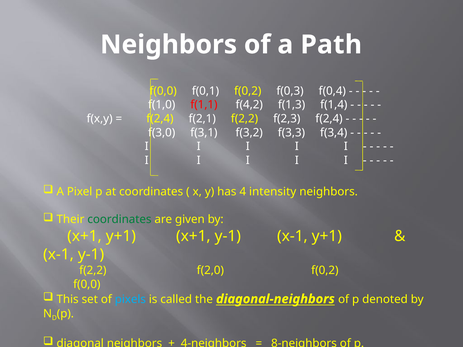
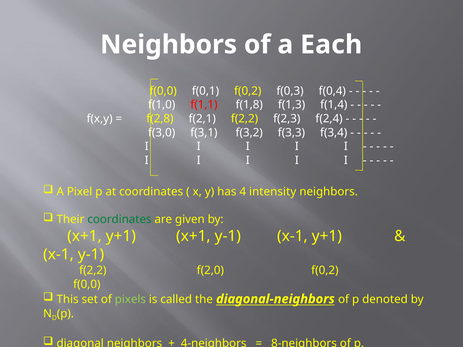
Path: Path -> Each
f(4,2: f(4,2 -> f(1,8
f(2,4 at (160, 119): f(2,4 -> f(2,8
pixels colour: light blue -> light green
